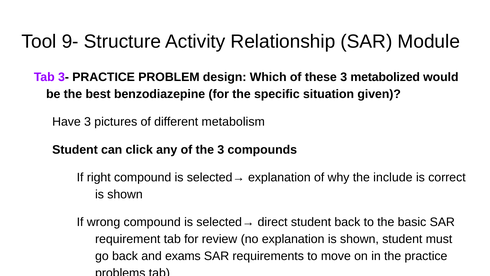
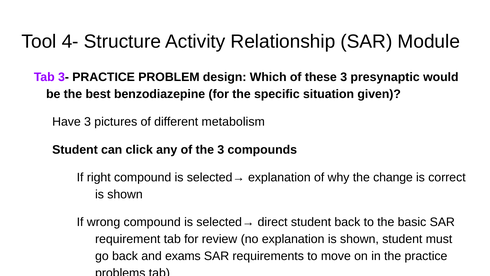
9-: 9- -> 4-
metabolized: metabolized -> presynaptic
include: include -> change
